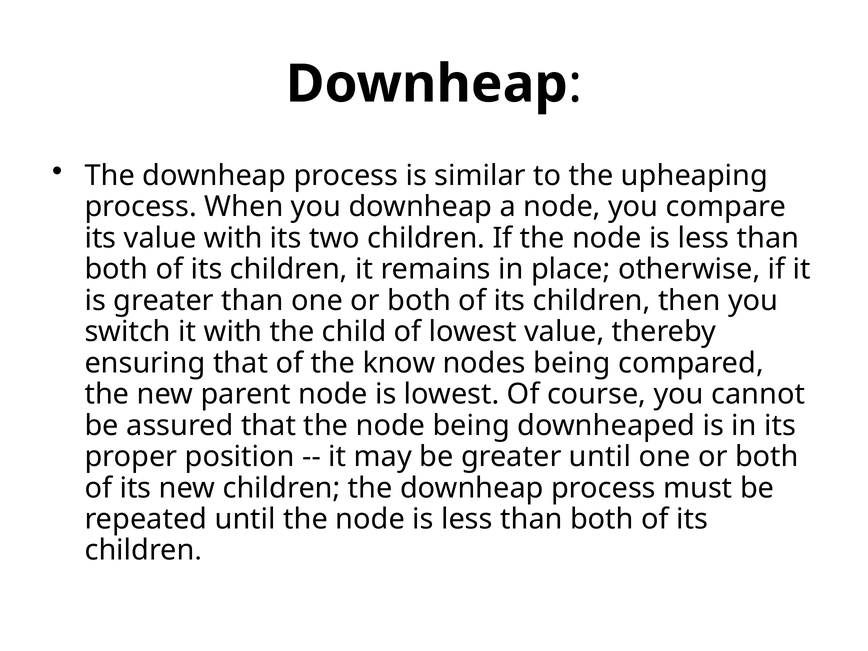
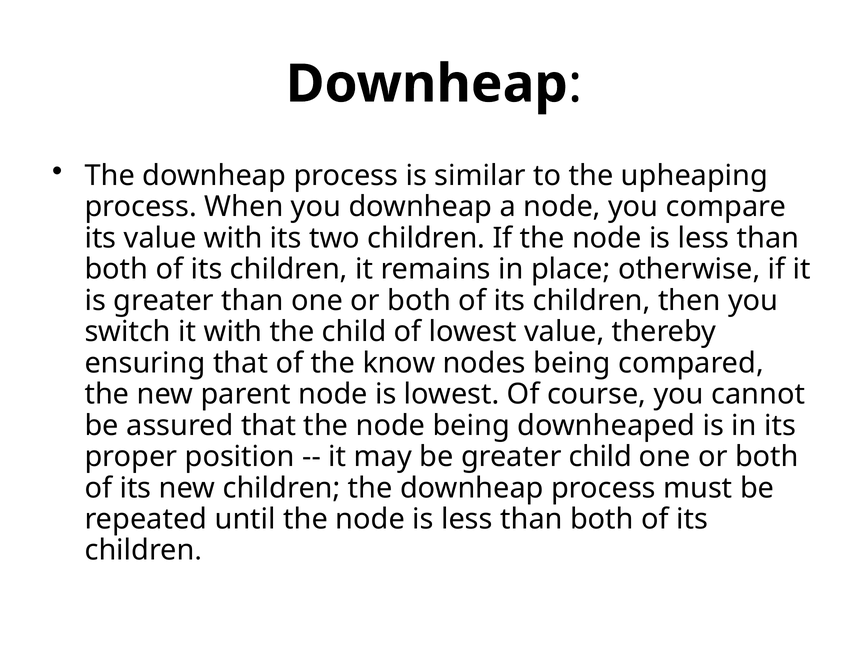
greater until: until -> child
